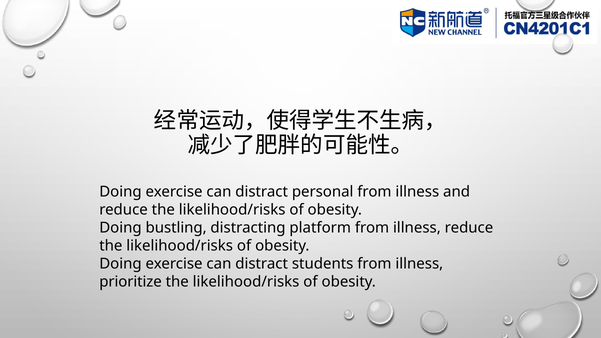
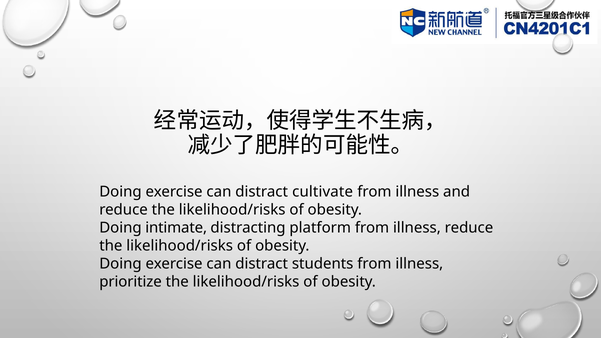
personal: personal -> cultivate
bustling: bustling -> intimate
